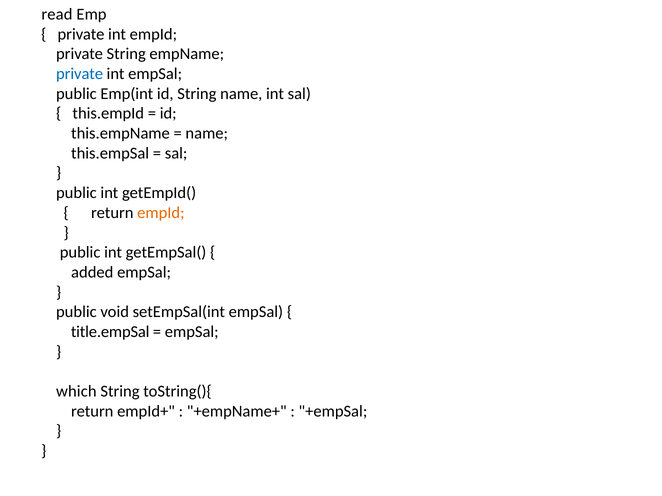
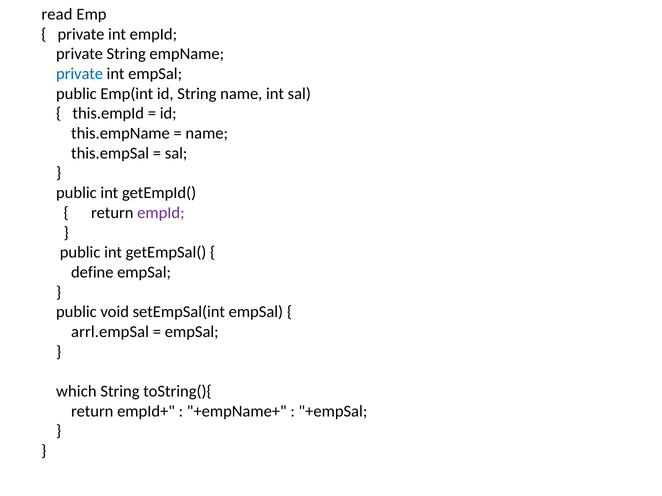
empId at (161, 213) colour: orange -> purple
added: added -> define
title.empSal: title.empSal -> arrl.empSal
